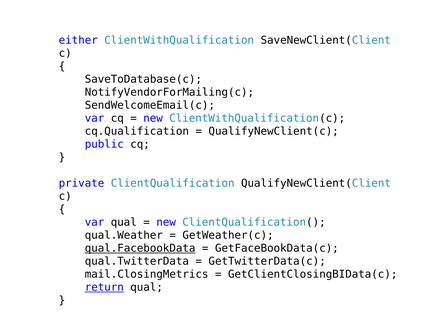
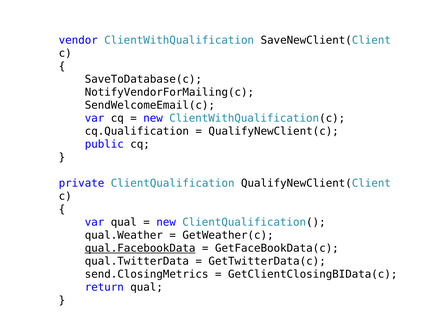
either: either -> vendor
mail.ClosingMetrics: mail.ClosingMetrics -> send.ClosingMetrics
return underline: present -> none
